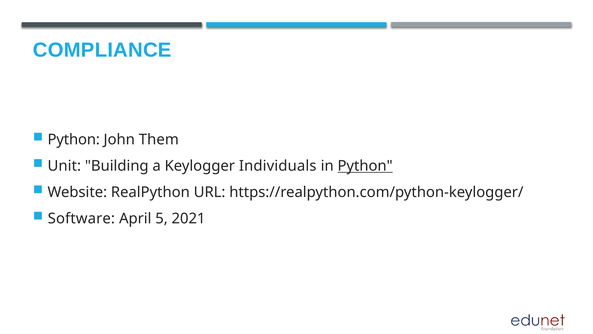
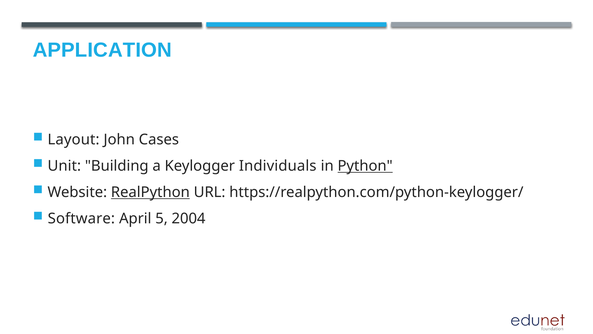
COMPLIANCE: COMPLIANCE -> APPLICATION
Python at (74, 140): Python -> Layout
Them: Them -> Cases
RealPython underline: none -> present
2021: 2021 -> 2004
